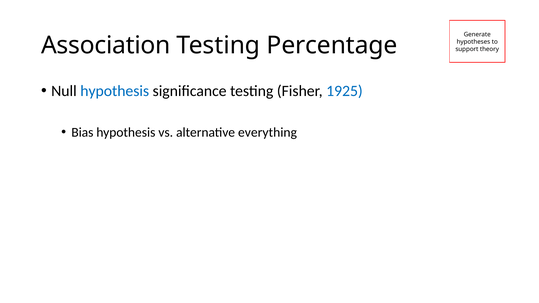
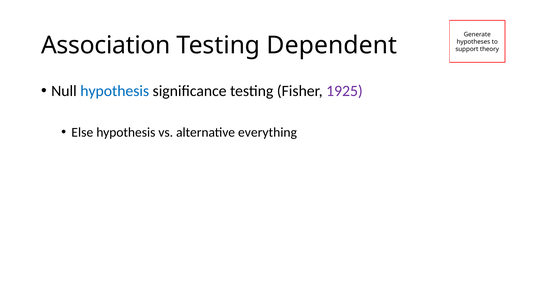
Percentage: Percentage -> Dependent
1925 colour: blue -> purple
Bias: Bias -> Else
